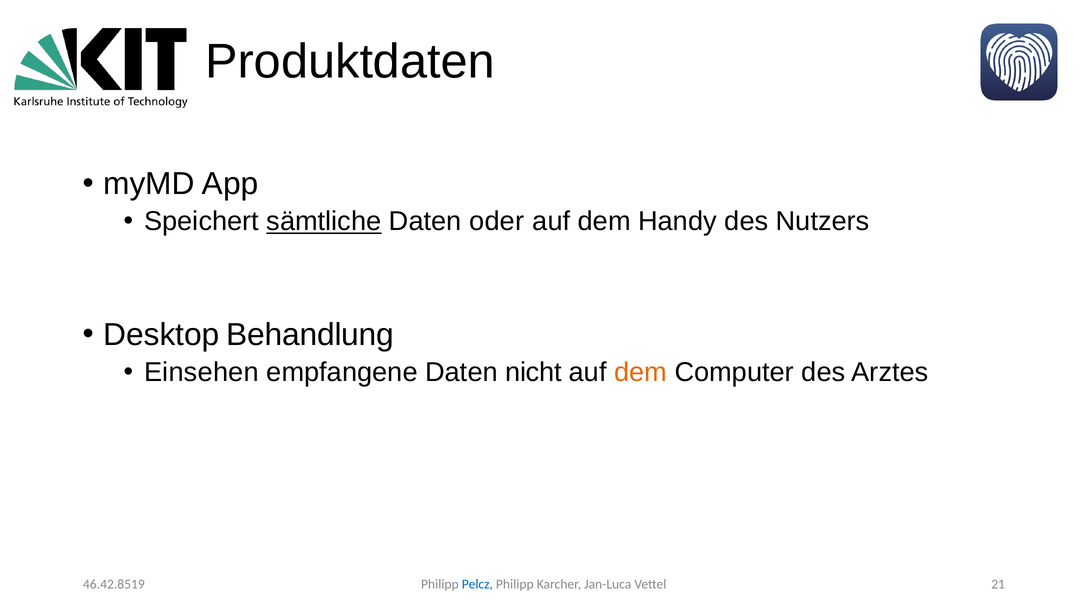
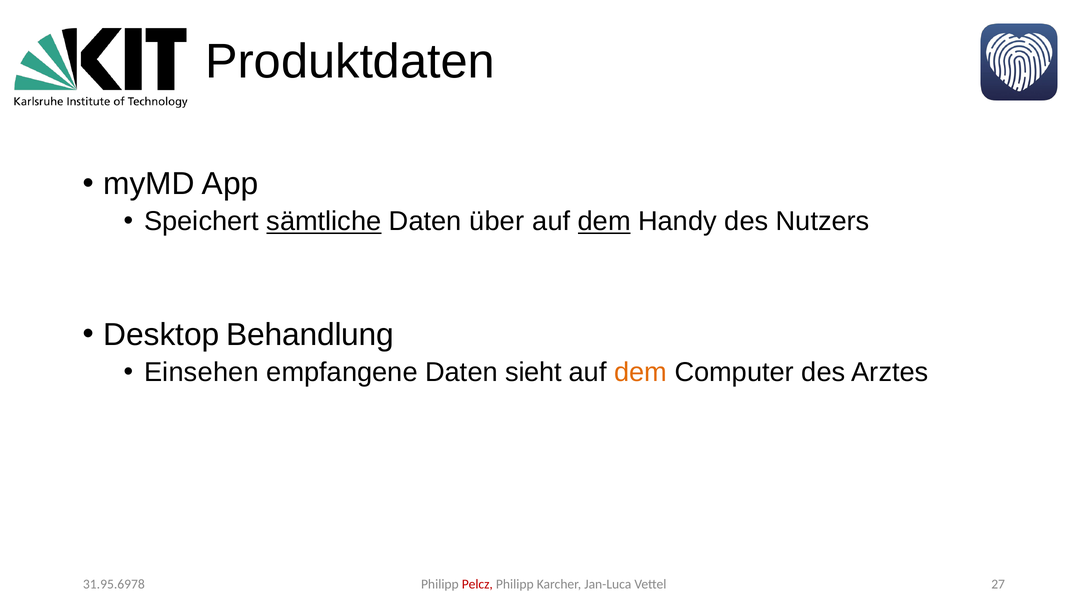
oder: oder -> über
dem at (604, 221) underline: none -> present
nicht: nicht -> sieht
Pelcz colour: blue -> red
21: 21 -> 27
46.42.8519: 46.42.8519 -> 31.95.6978
